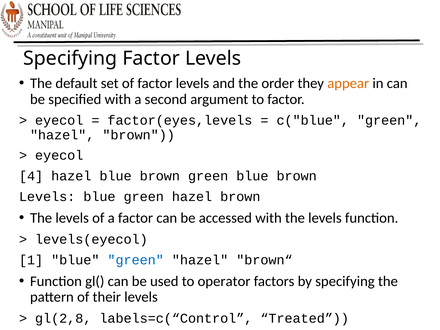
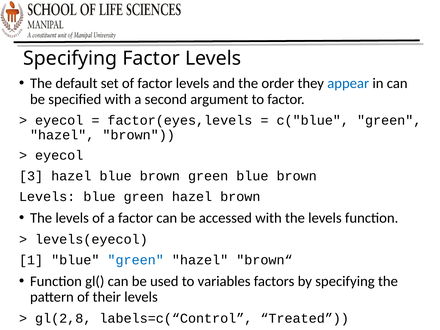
appear colour: orange -> blue
4: 4 -> 3
operator: operator -> variables
